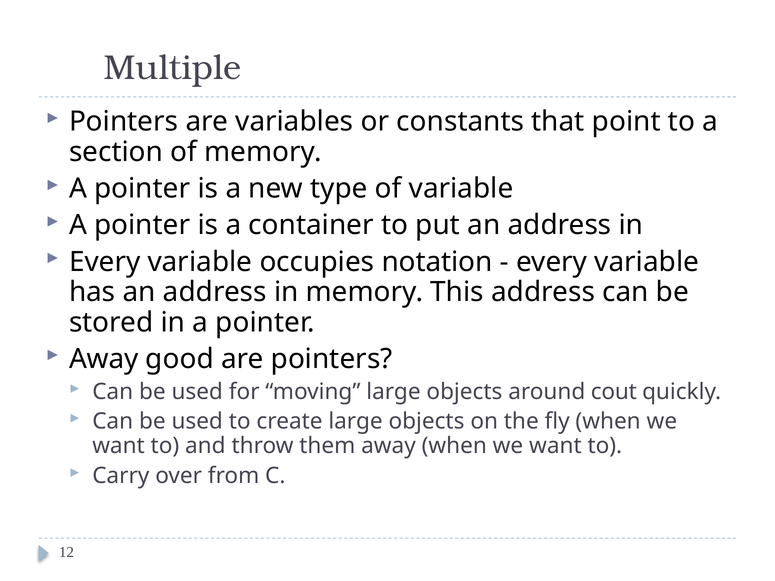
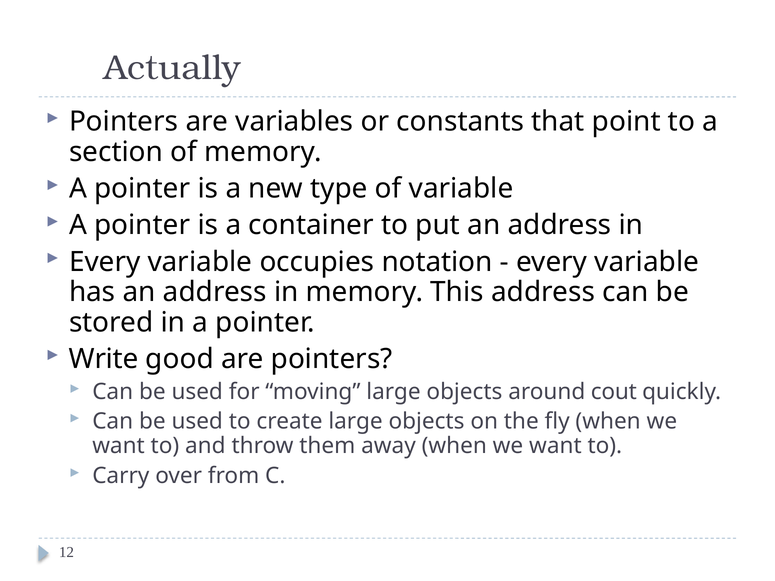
Multiple: Multiple -> Actually
Away at (104, 359): Away -> Write
